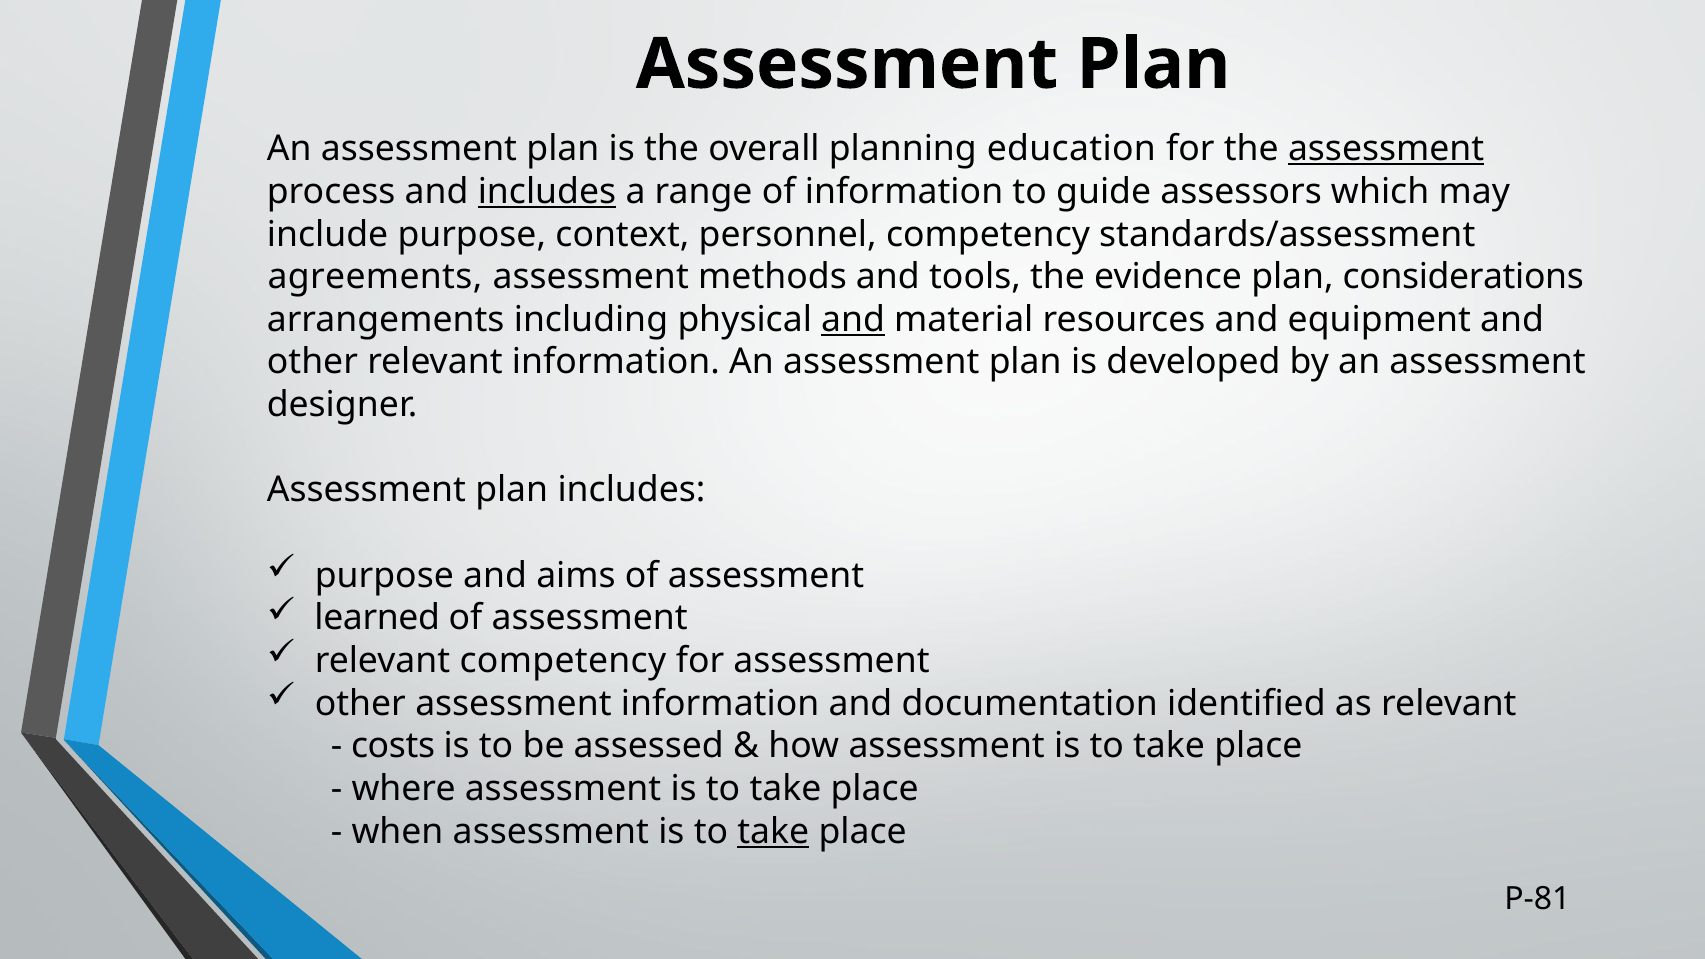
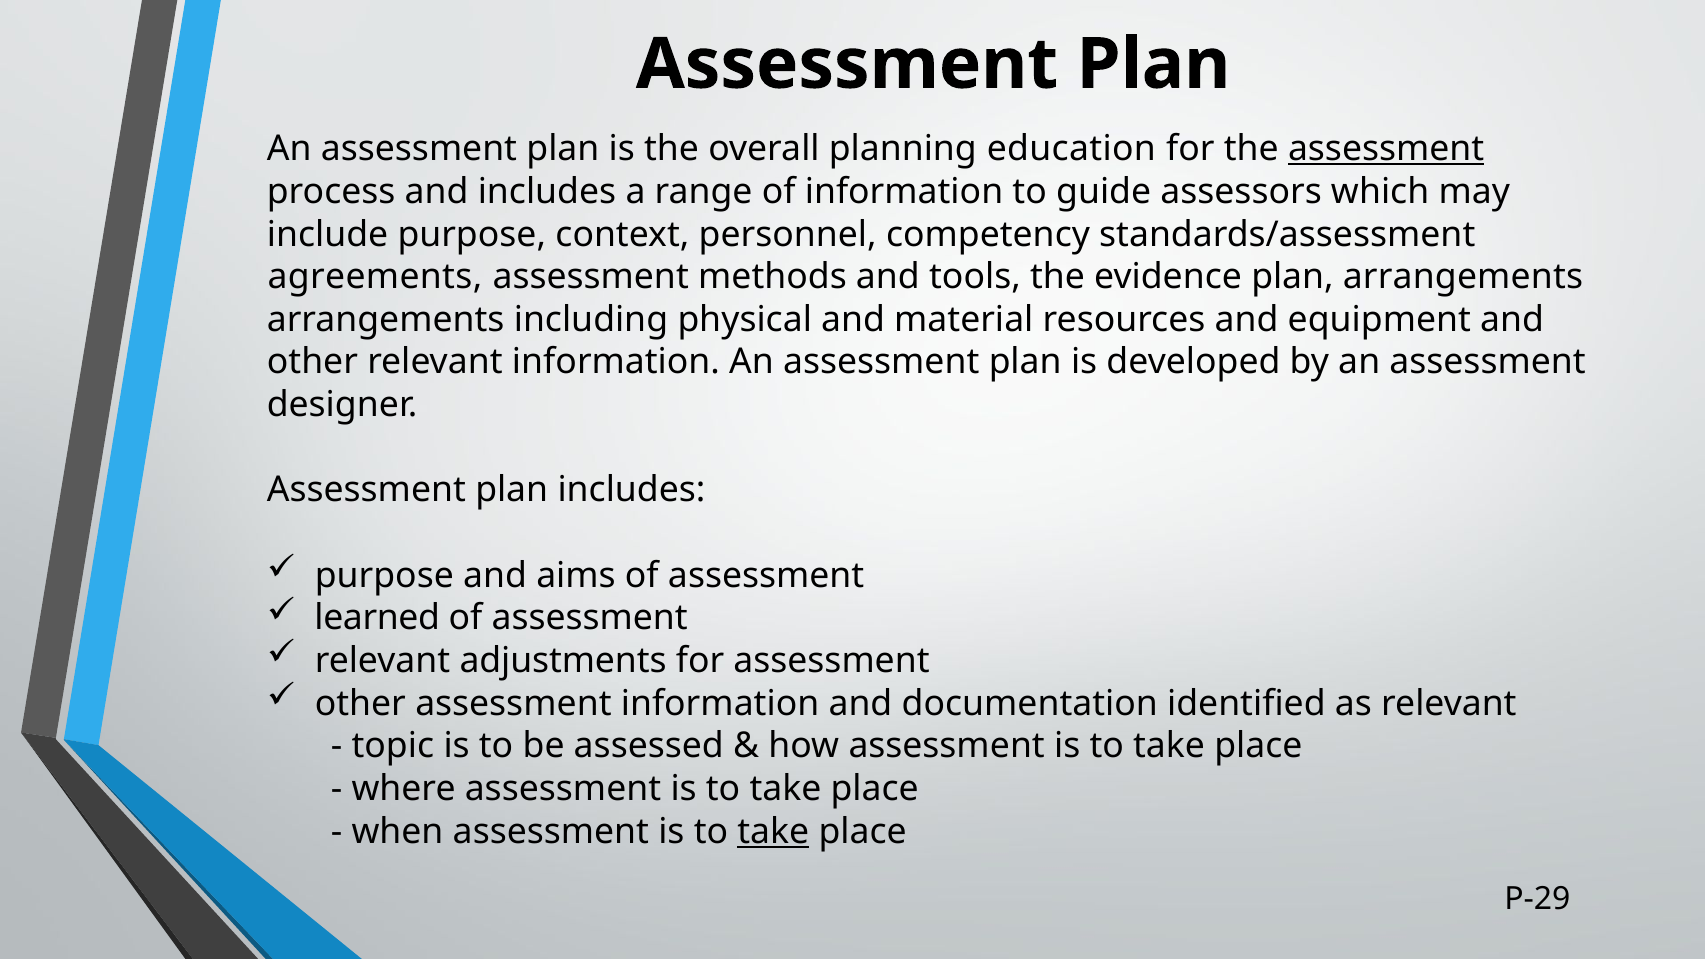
includes at (547, 192) underline: present -> none
plan considerations: considerations -> arrangements
and at (853, 320) underline: present -> none
relevant competency: competency -> adjustments
costs: costs -> topic
P-81: P-81 -> P-29
